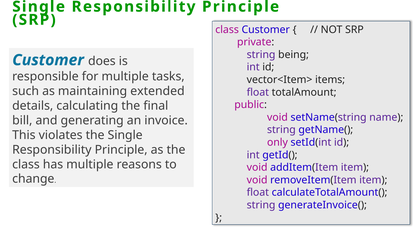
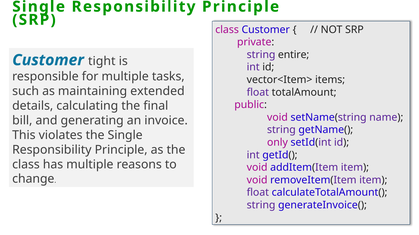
being: being -> entire
does: does -> tight
